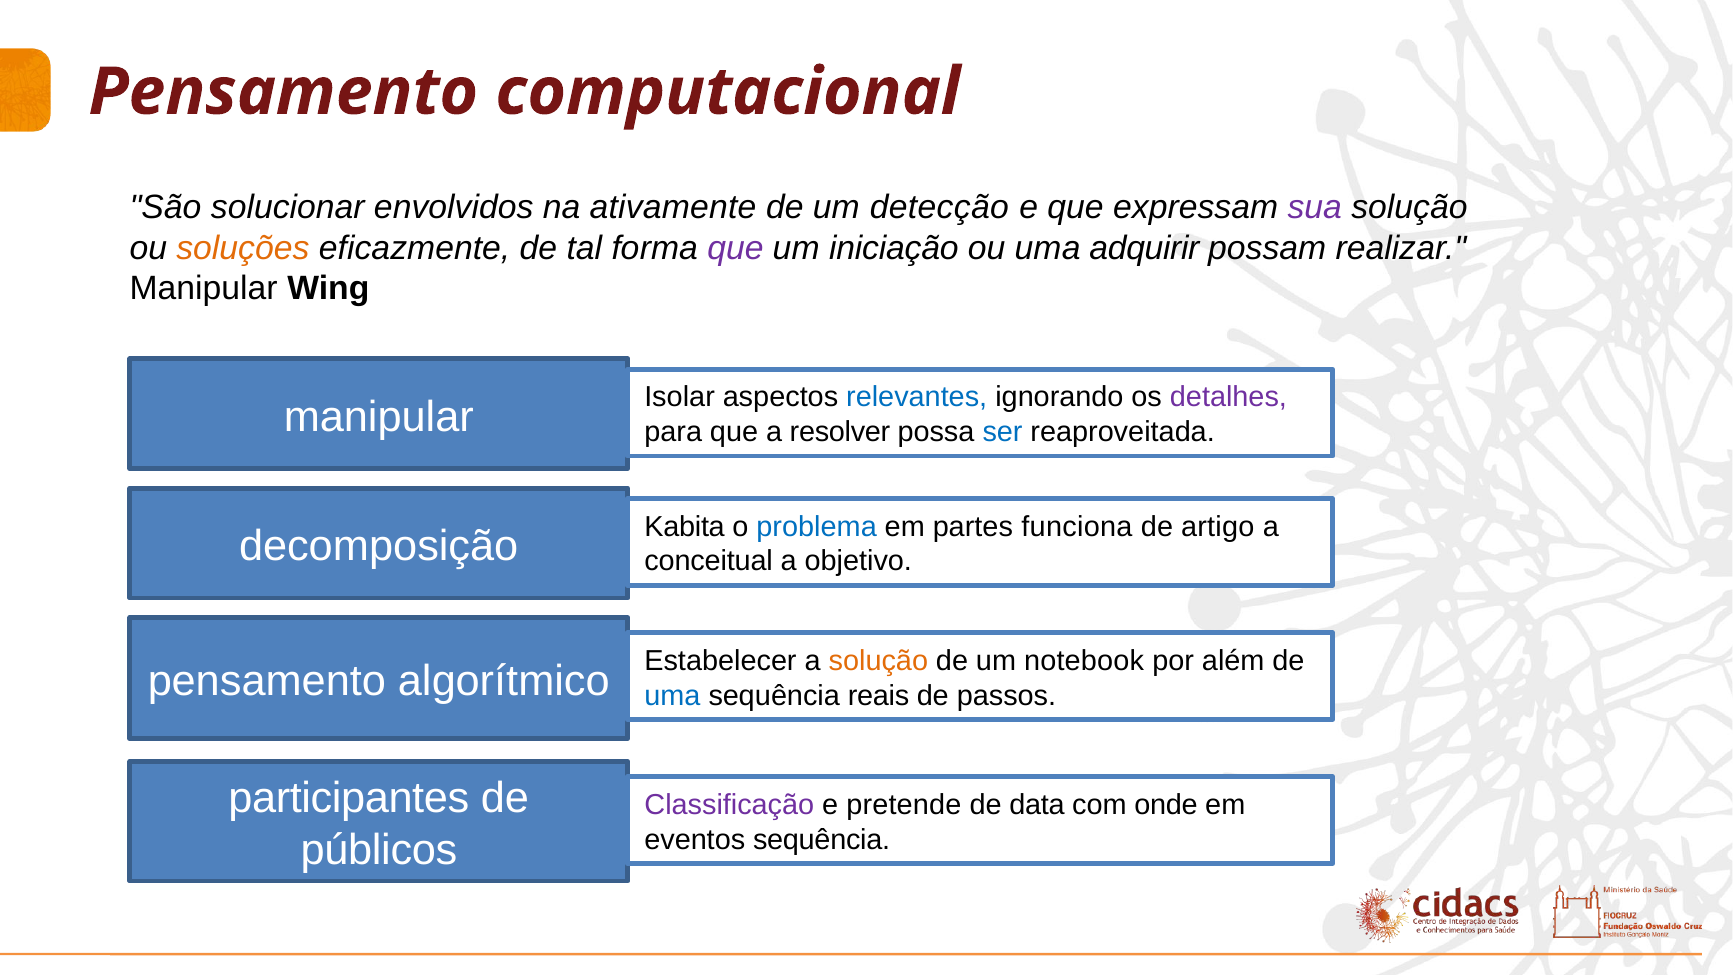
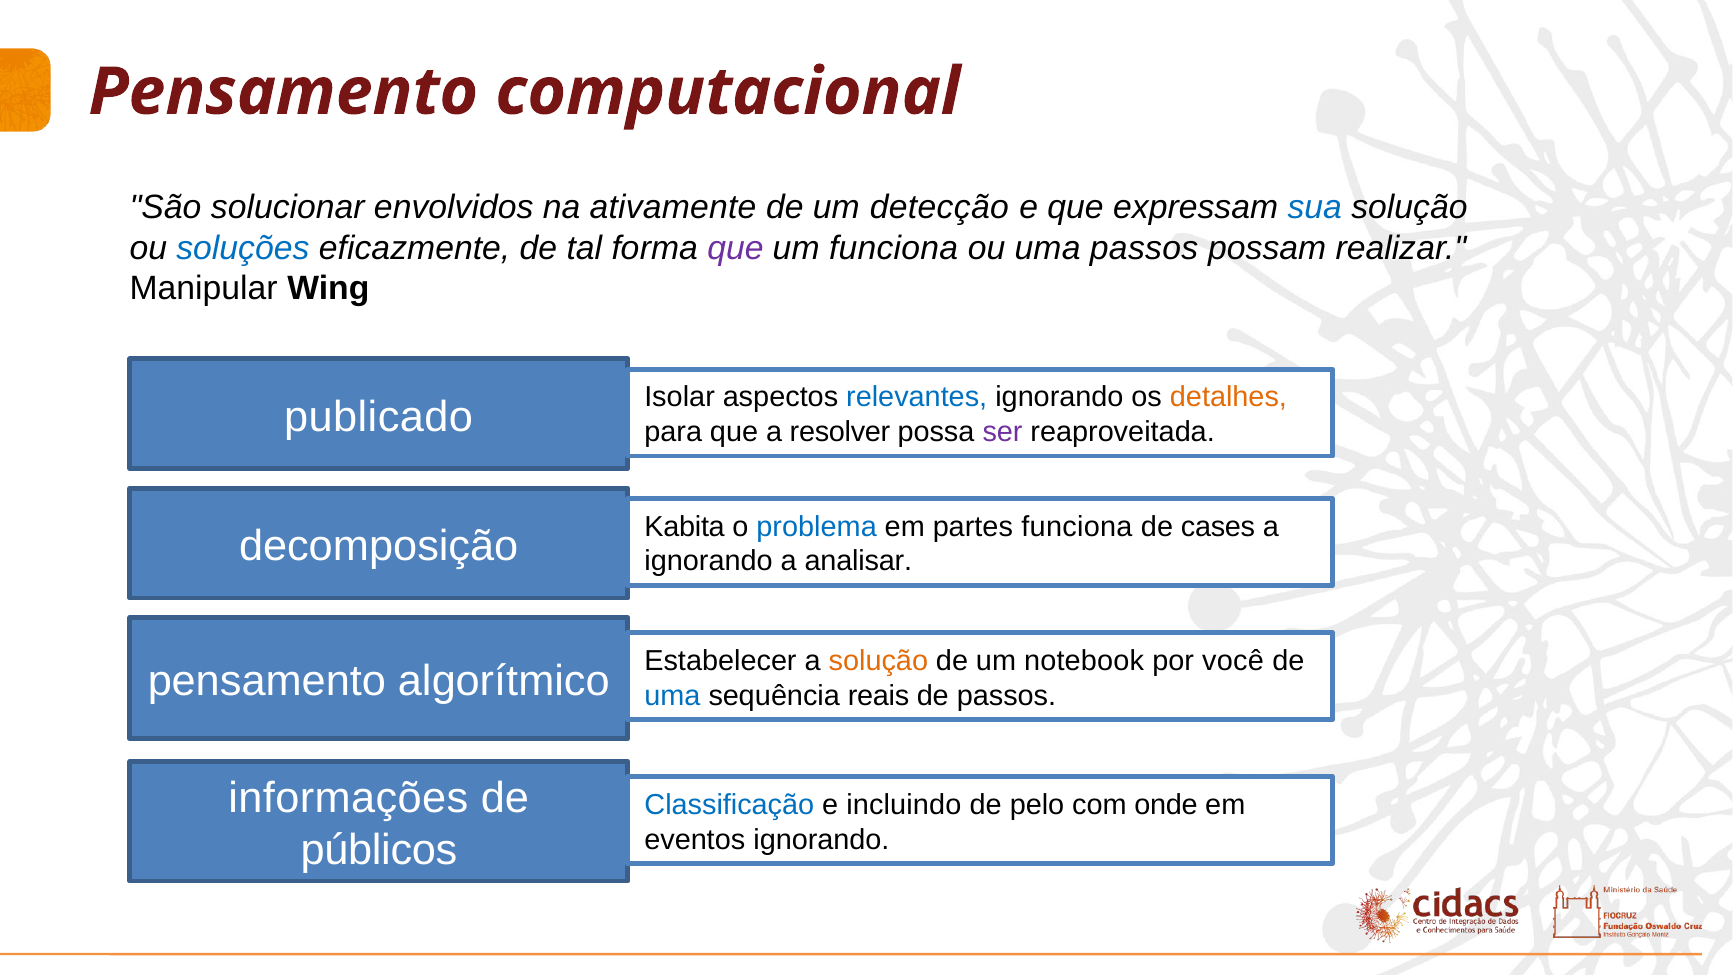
sua colour: purple -> blue
soluções colour: orange -> blue
um iniciação: iniciação -> funciona
uma adquirir: adquirir -> passos
detalhes colour: purple -> orange
manipular at (379, 417): manipular -> publicado
ser colour: blue -> purple
artigo: artigo -> cases
conceitual at (709, 561): conceitual -> ignorando
objetivo: objetivo -> analisar
além: além -> você
participantes: participantes -> informações
Classificação colour: purple -> blue
pretende: pretende -> incluindo
data: data -> pelo
eventos sequência: sequência -> ignorando
